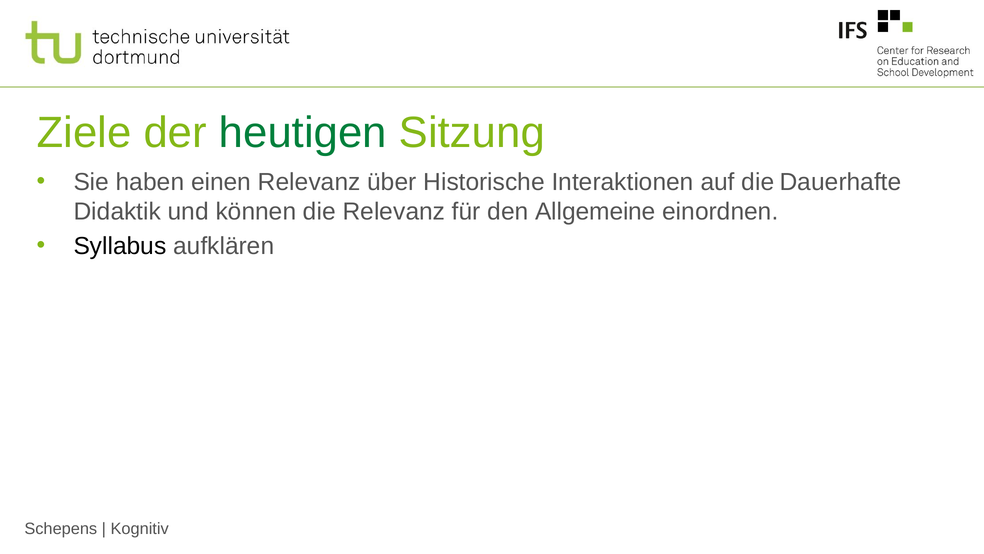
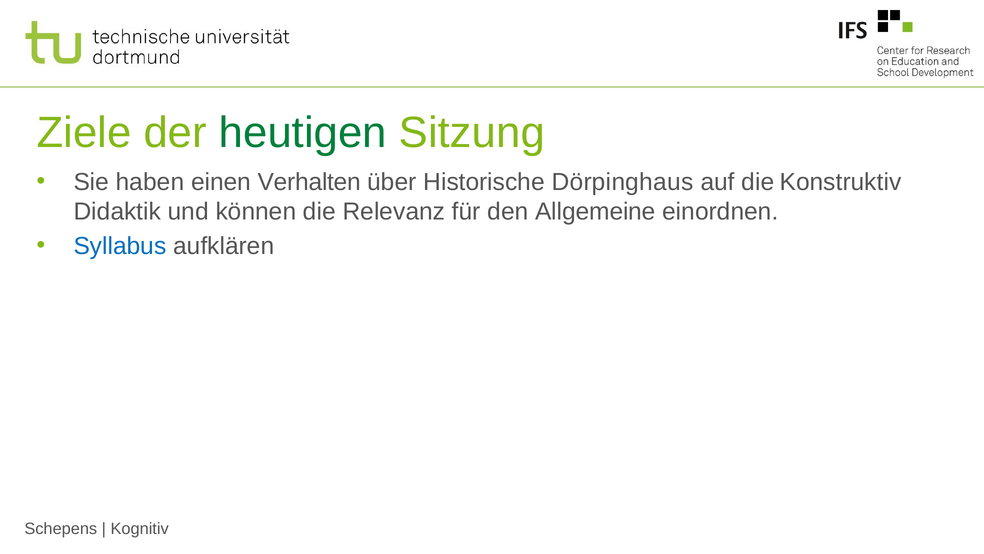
einen Relevanz: Relevanz -> Verhalten
Interaktionen: Interaktionen -> Dörpinghaus
Dauerhafte: Dauerhafte -> Konstruktiv
Syllabus colour: black -> blue
